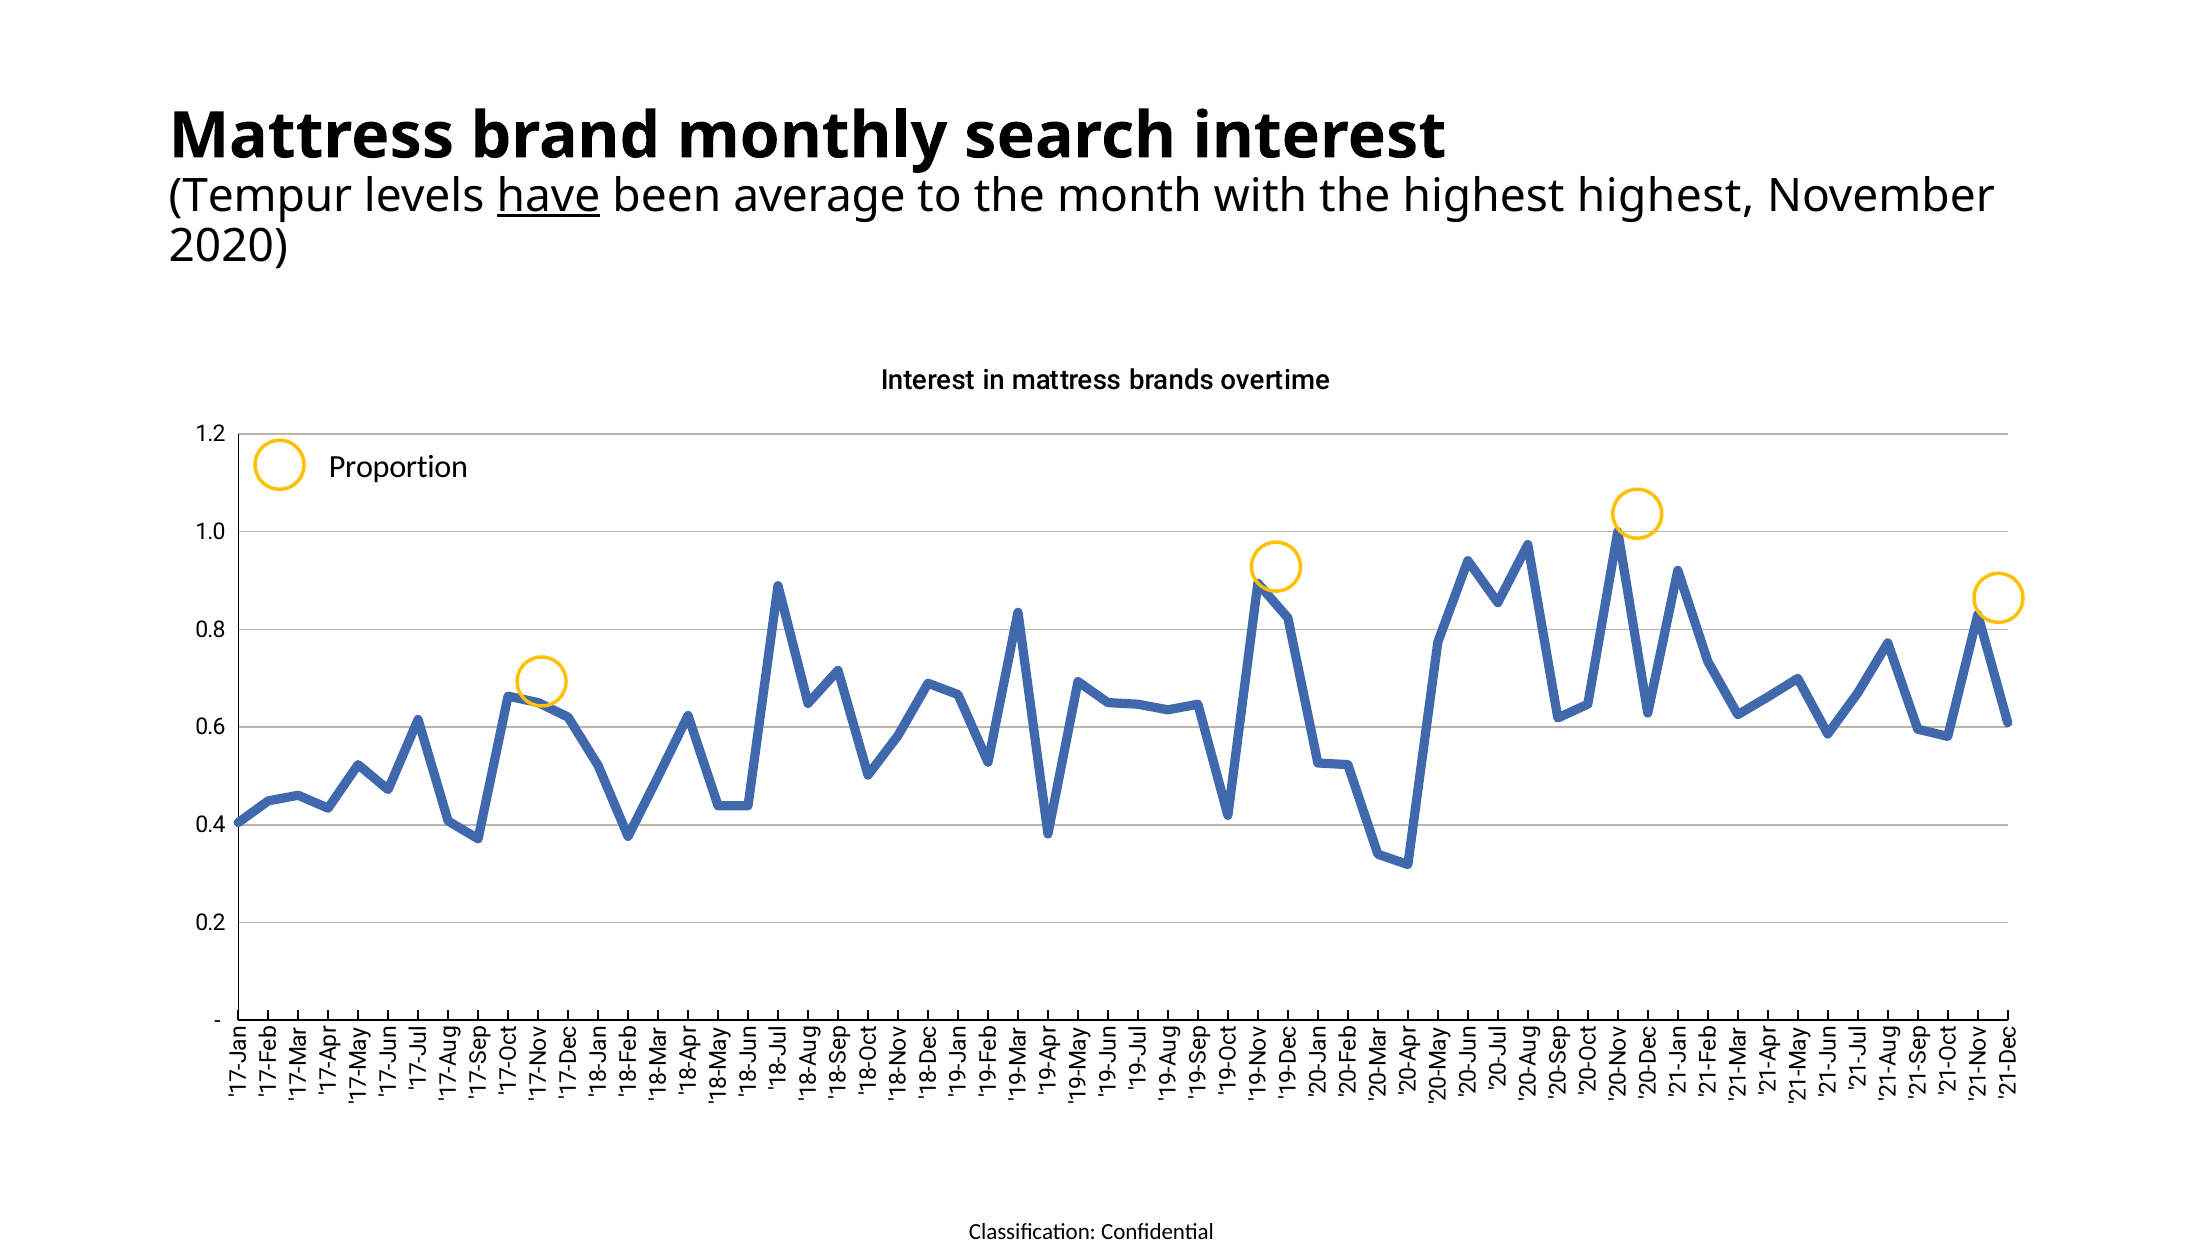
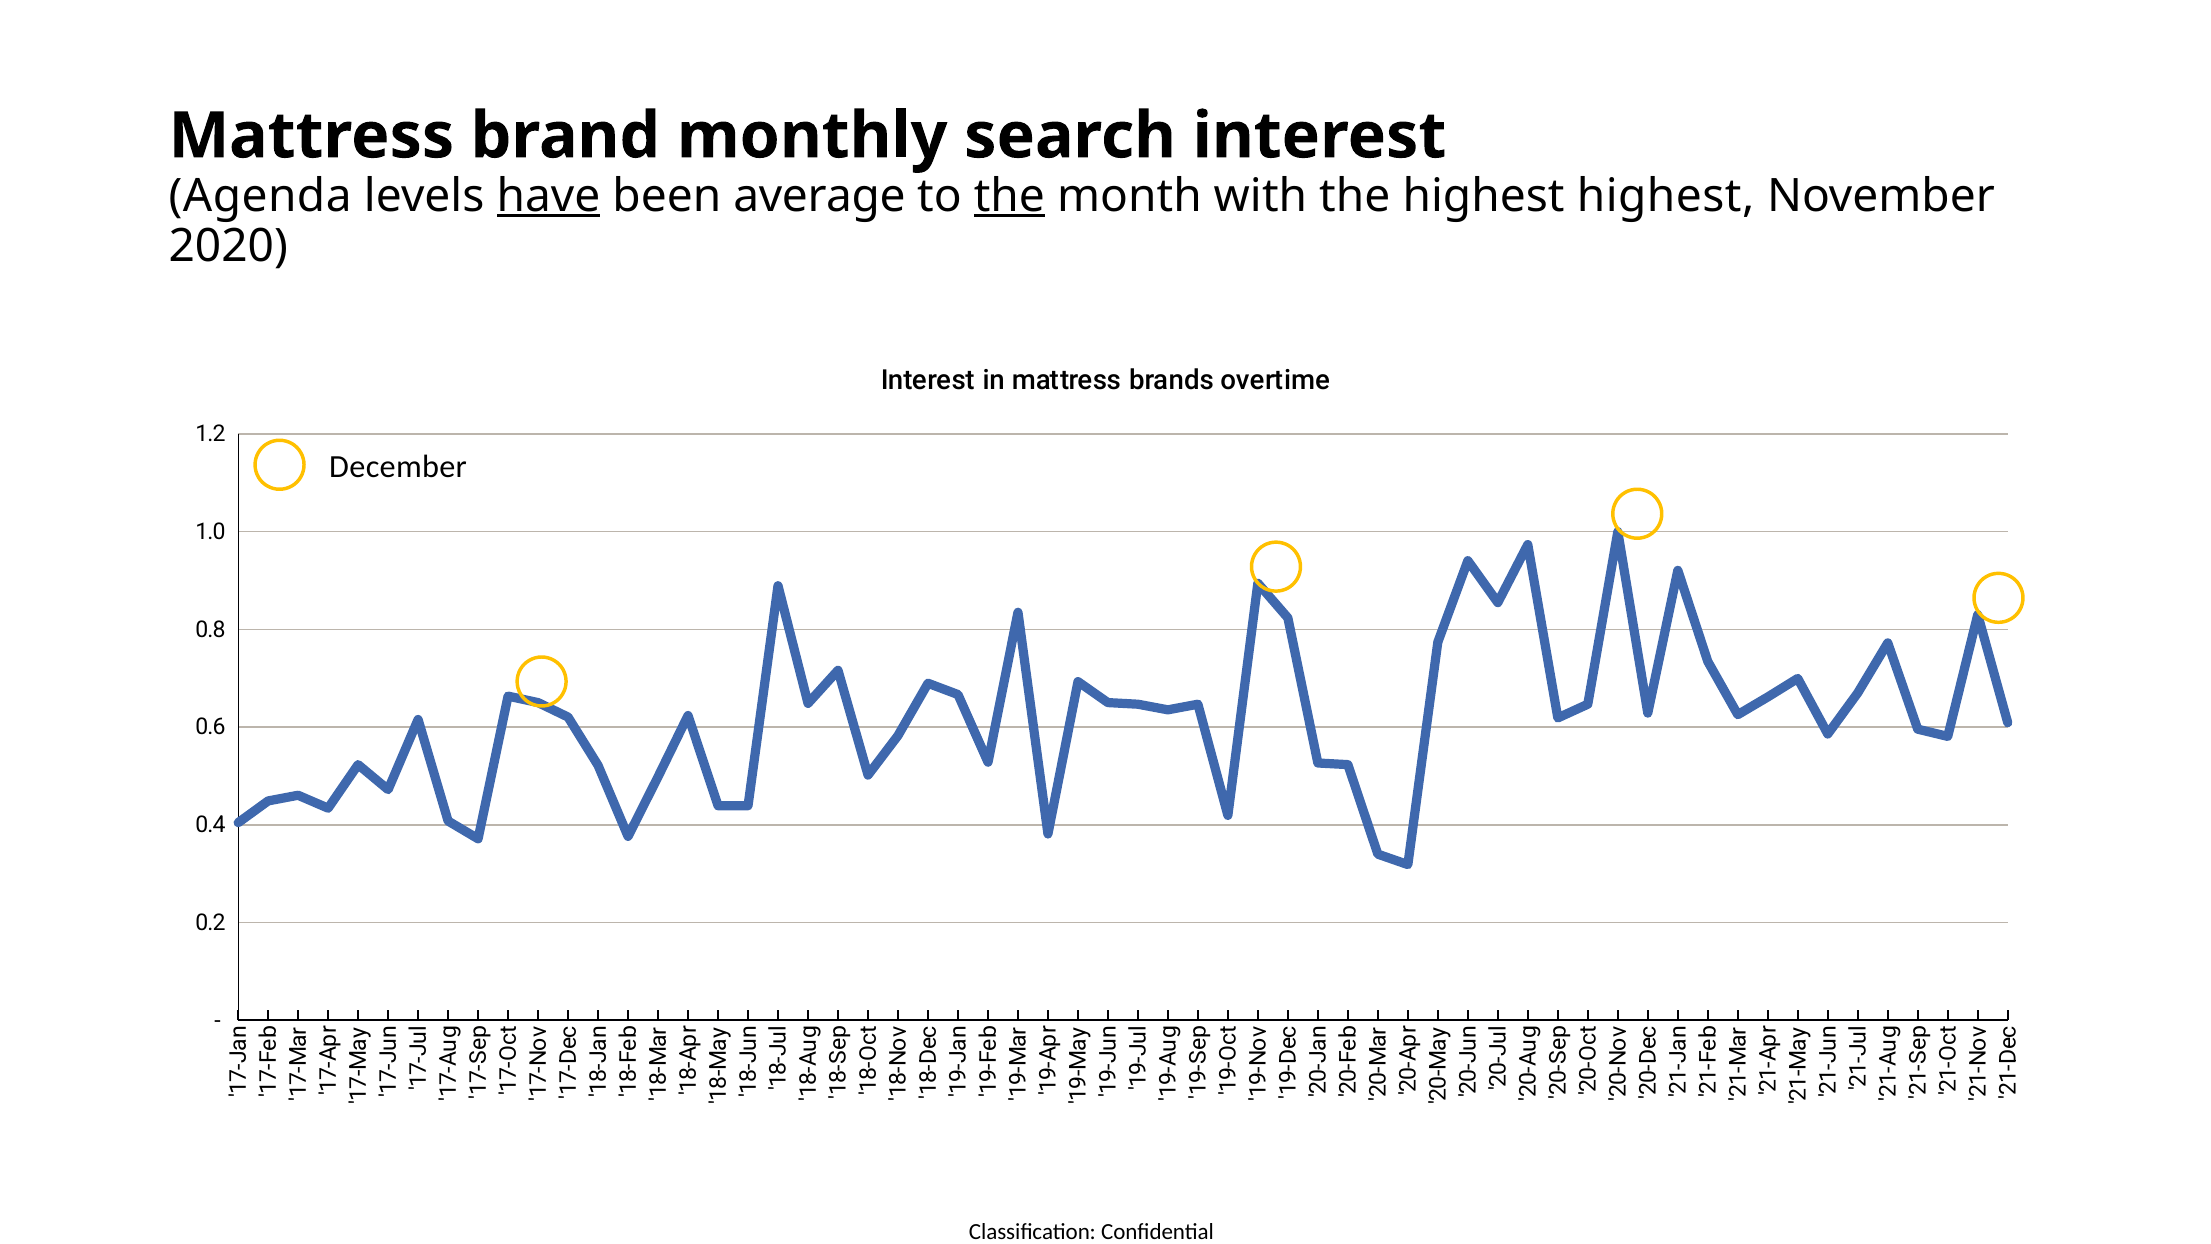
Tempur: Tempur -> Agenda
the at (1009, 196) underline: none -> present
Proportion: Proportion -> December
